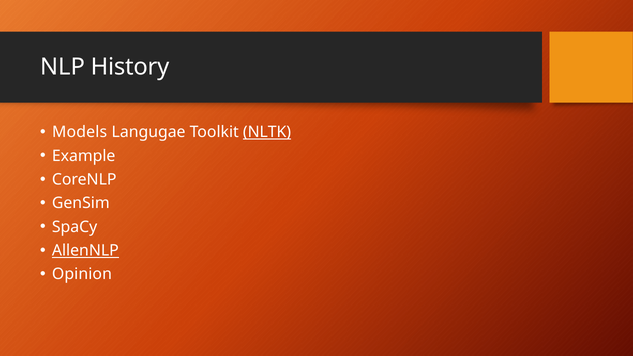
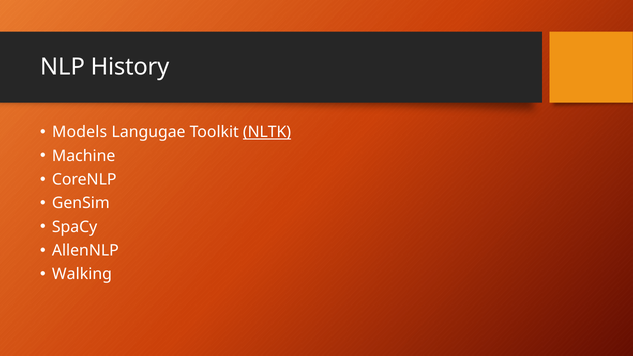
Example: Example -> Machine
AllenNLP underline: present -> none
Opinion: Opinion -> Walking
